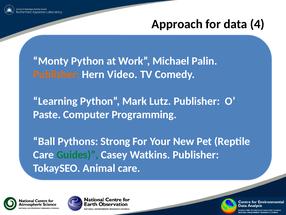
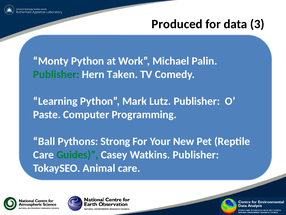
Approach: Approach -> Produced
4: 4 -> 3
Publisher at (56, 74) colour: orange -> green
Video: Video -> Taken
